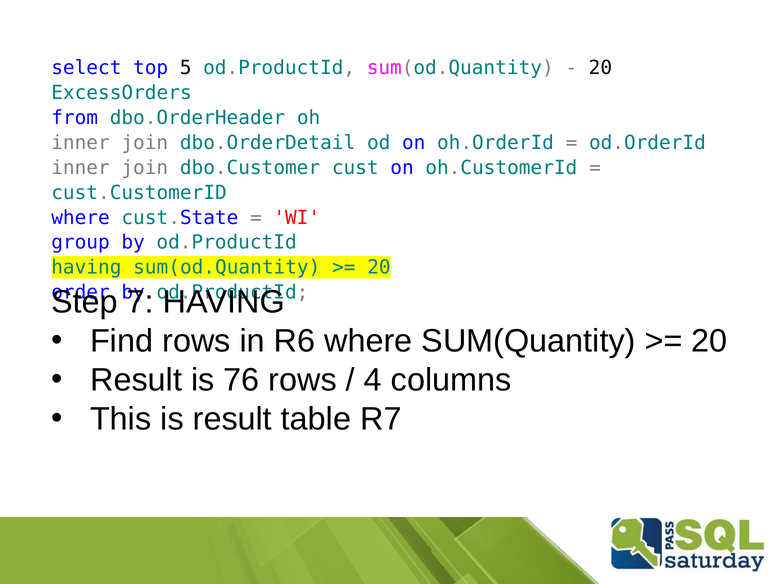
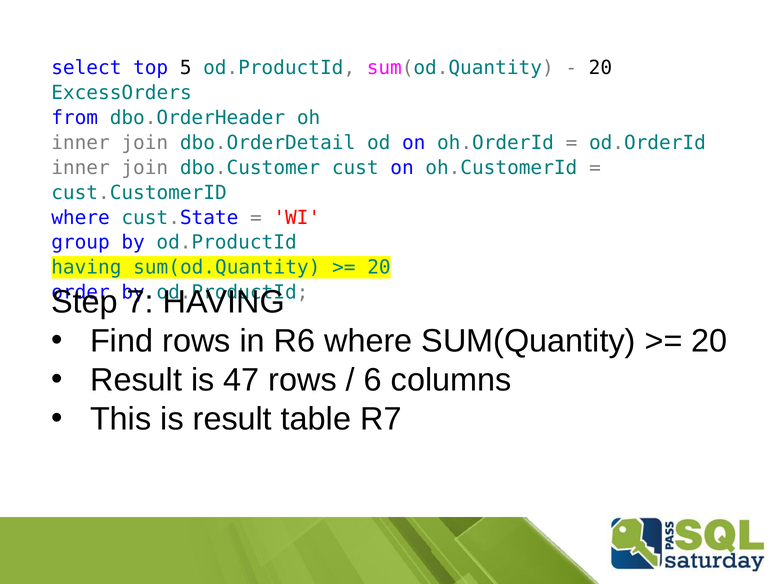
76: 76 -> 47
4: 4 -> 6
